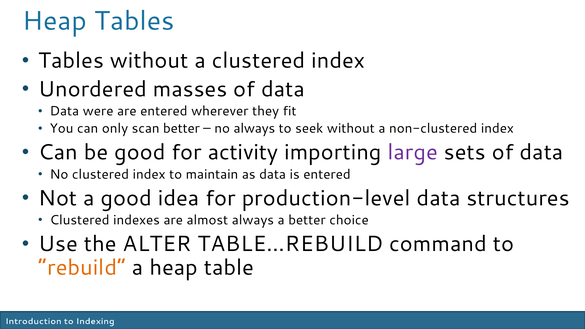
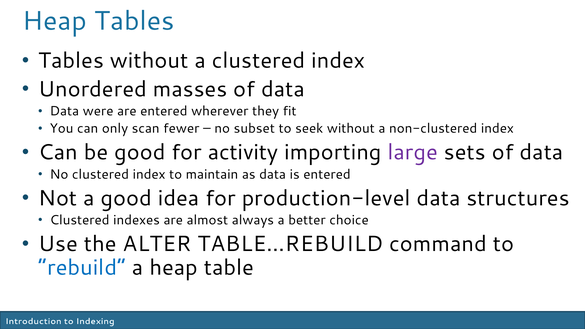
scan better: better -> fewer
no always: always -> subset
rebuild colour: orange -> blue
